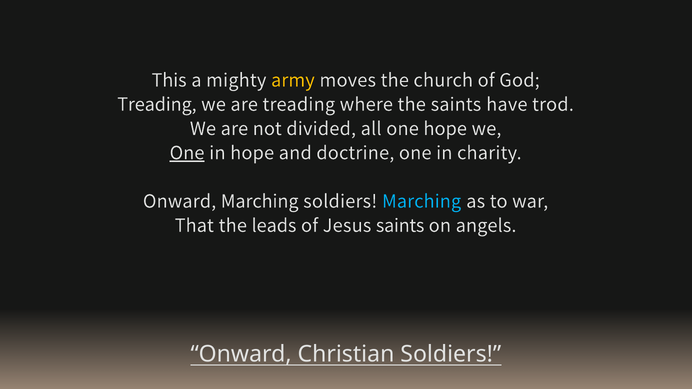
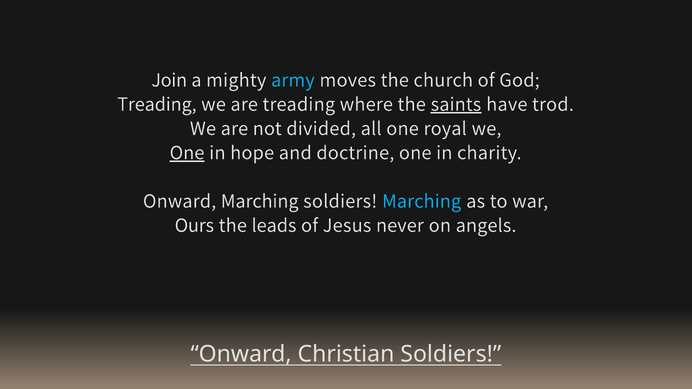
This: This -> Join
army colour: yellow -> light blue
saints at (456, 104) underline: none -> present
one hope: hope -> royal
That: That -> Ours
Jesus saints: saints -> never
